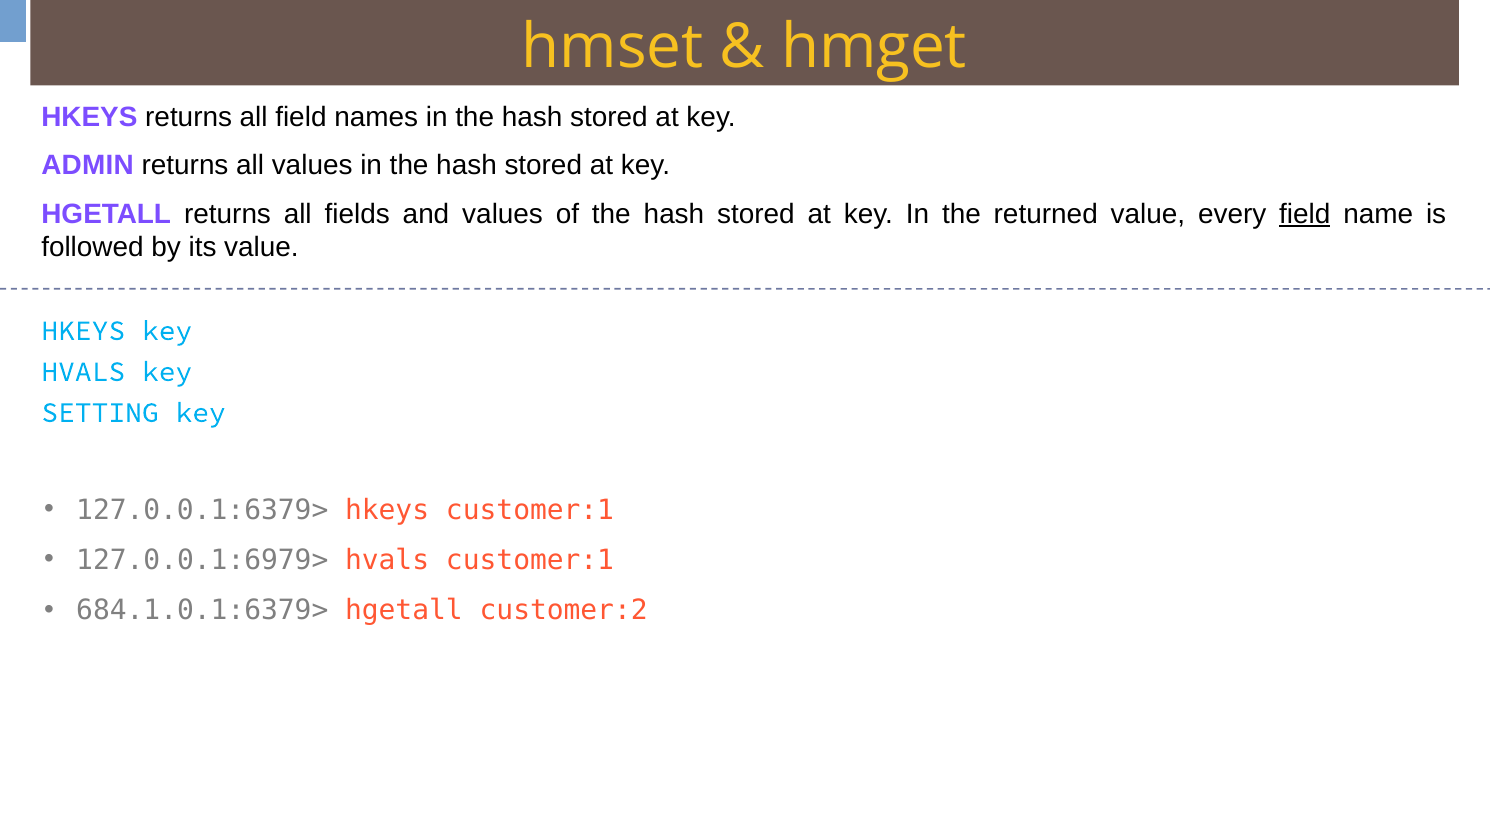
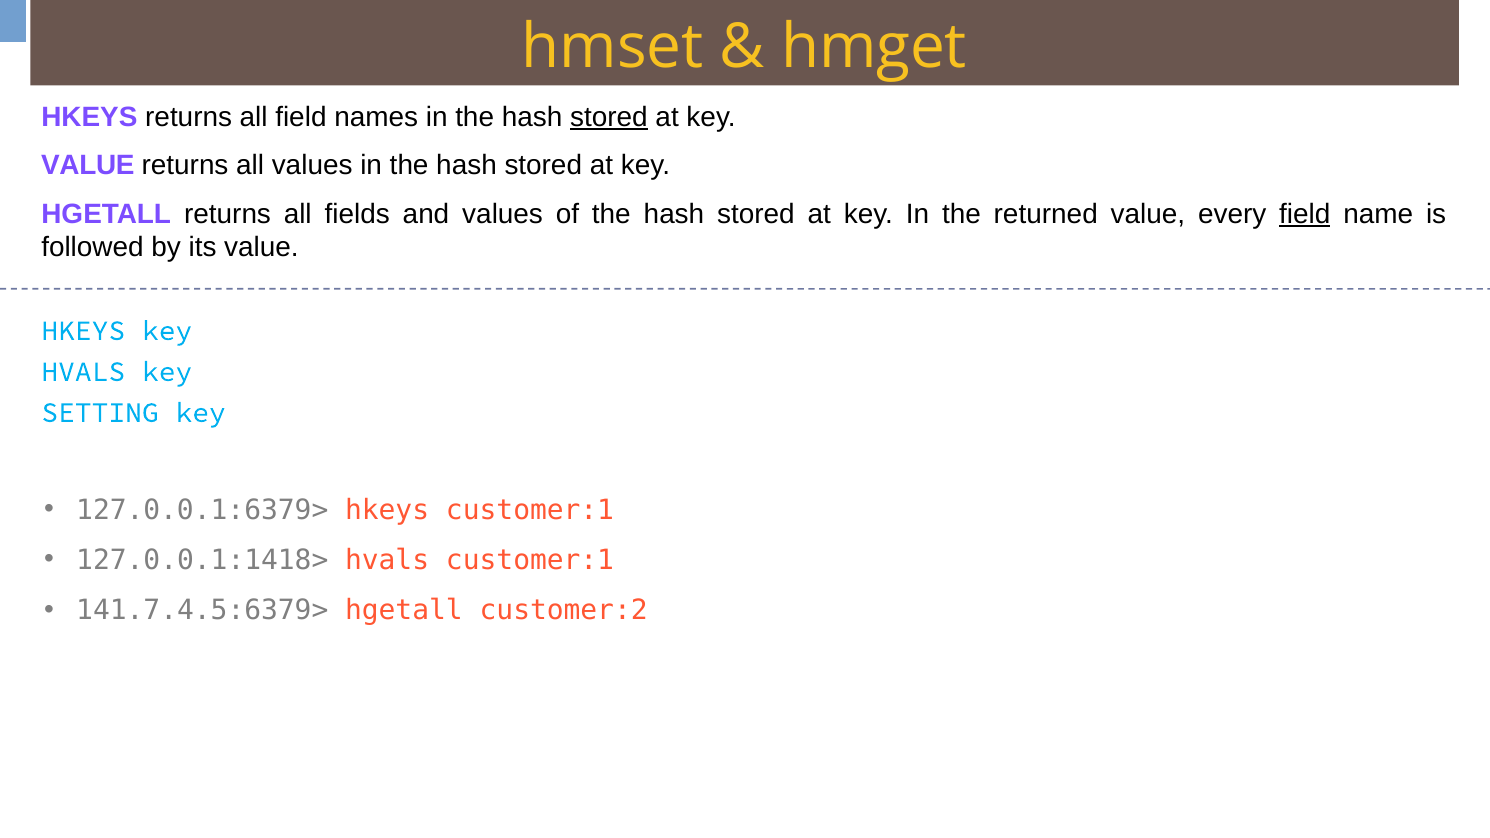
stored at (609, 117) underline: none -> present
ADMIN at (88, 166): ADMIN -> VALUE
127.0.0.1:6979>: 127.0.0.1:6979> -> 127.0.0.1:1418>
684.1.0.1:6379>: 684.1.0.1:6379> -> 141.7.4.5:6379>
